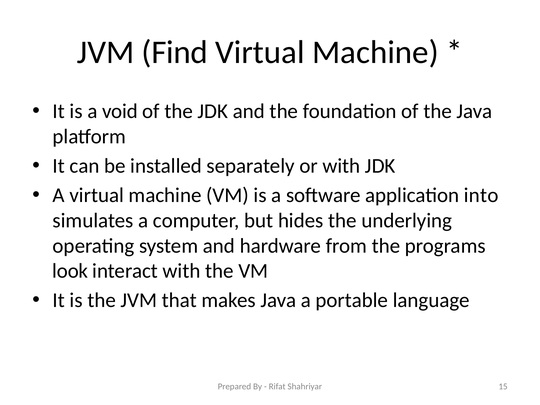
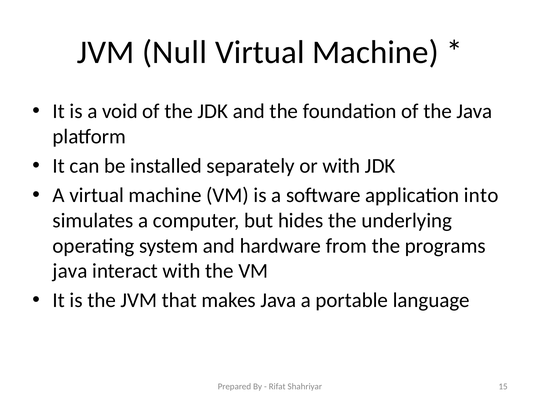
Find: Find -> Null
look at (70, 271): look -> java
